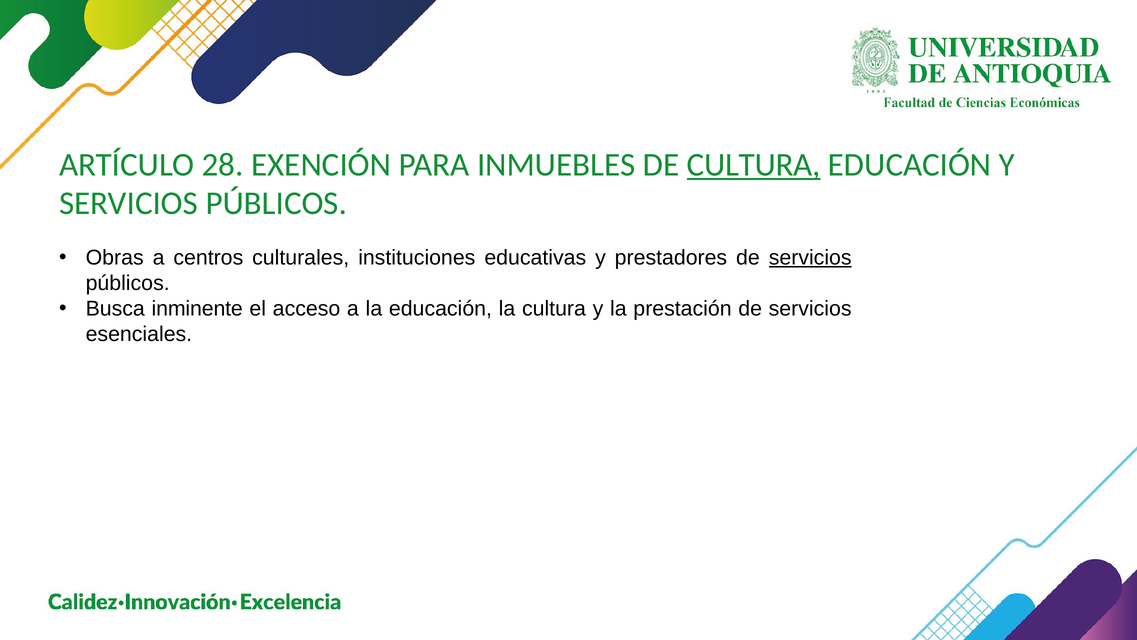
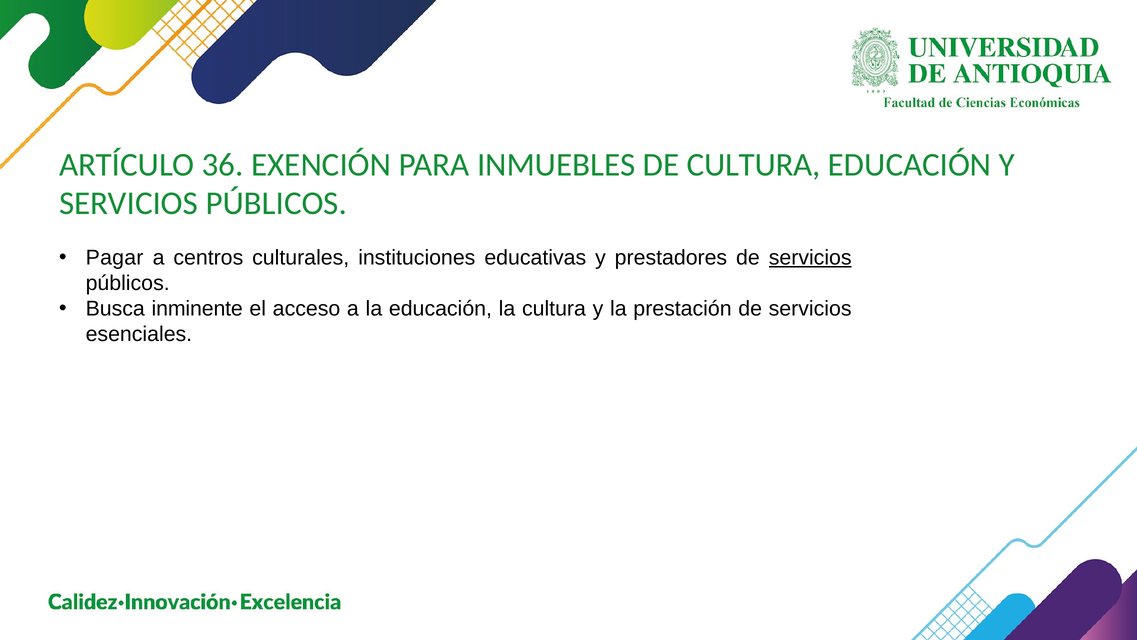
28: 28 -> 36
CULTURA at (754, 165) underline: present -> none
Obras: Obras -> Pagar
